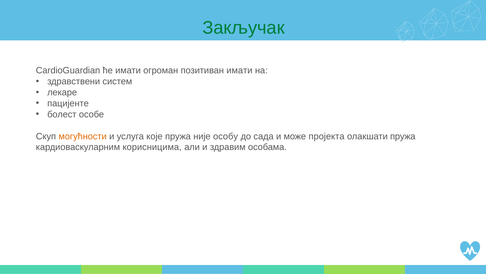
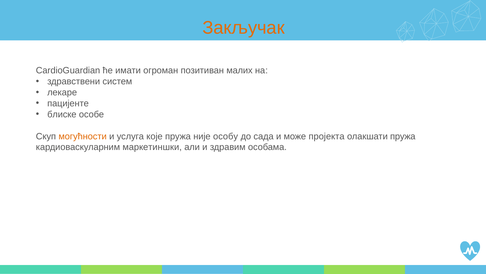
Закључак colour: green -> orange
позитиван имати: имати -> малих
болест: болест -> блиске
корисницима: корисницима -> маркетиншки
